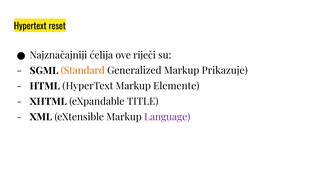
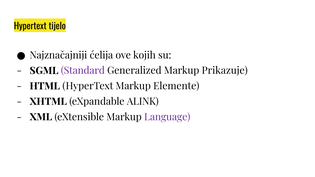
reset: reset -> tijelo
riječi: riječi -> kojih
Standard colour: orange -> purple
TITLE: TITLE -> ALINK
